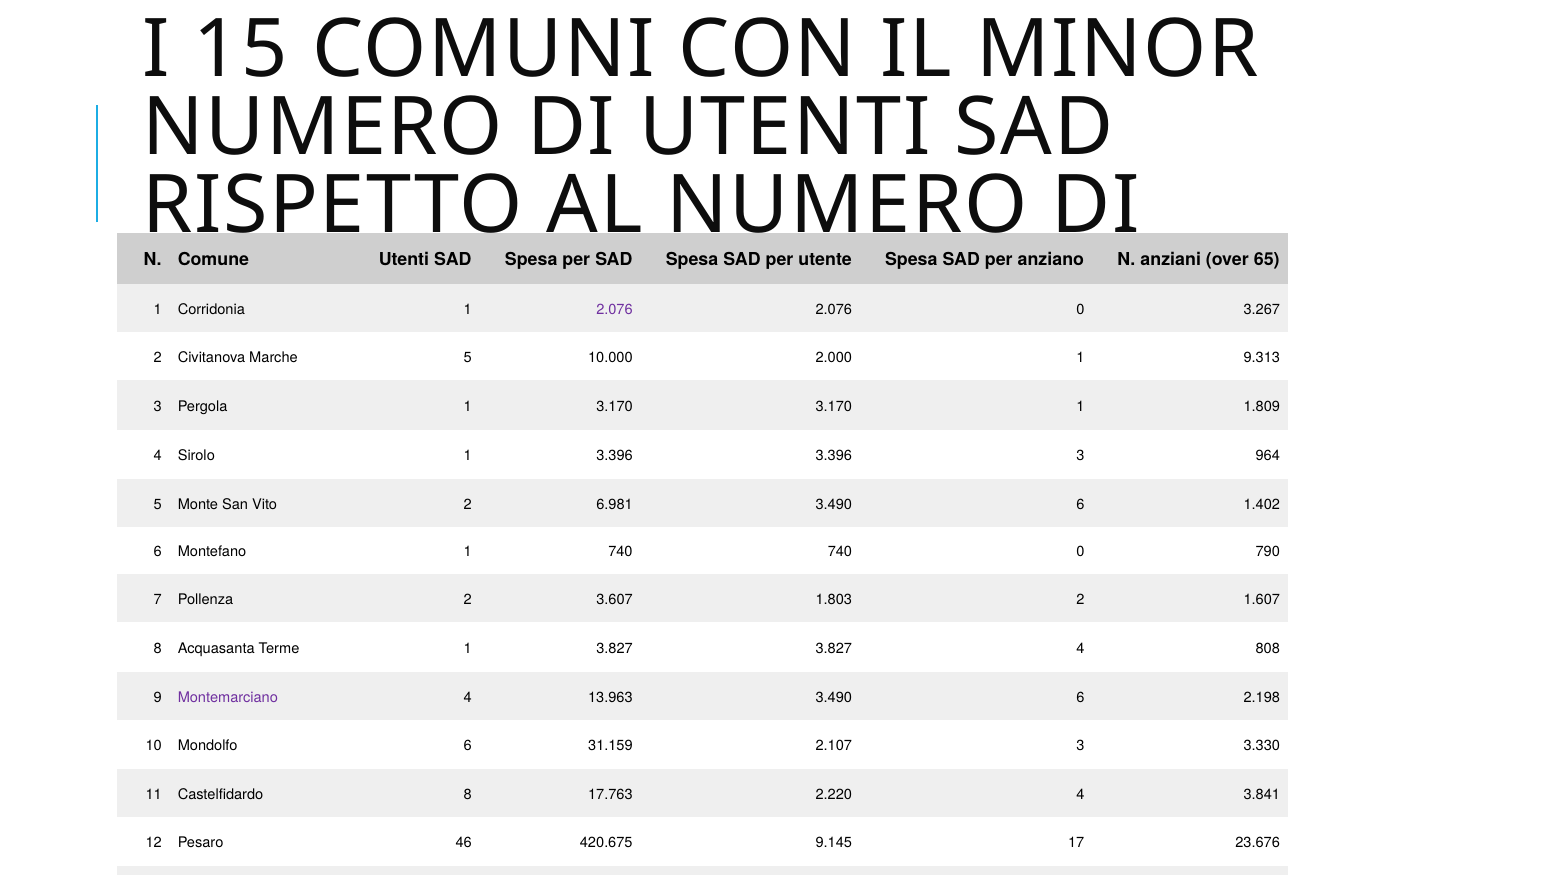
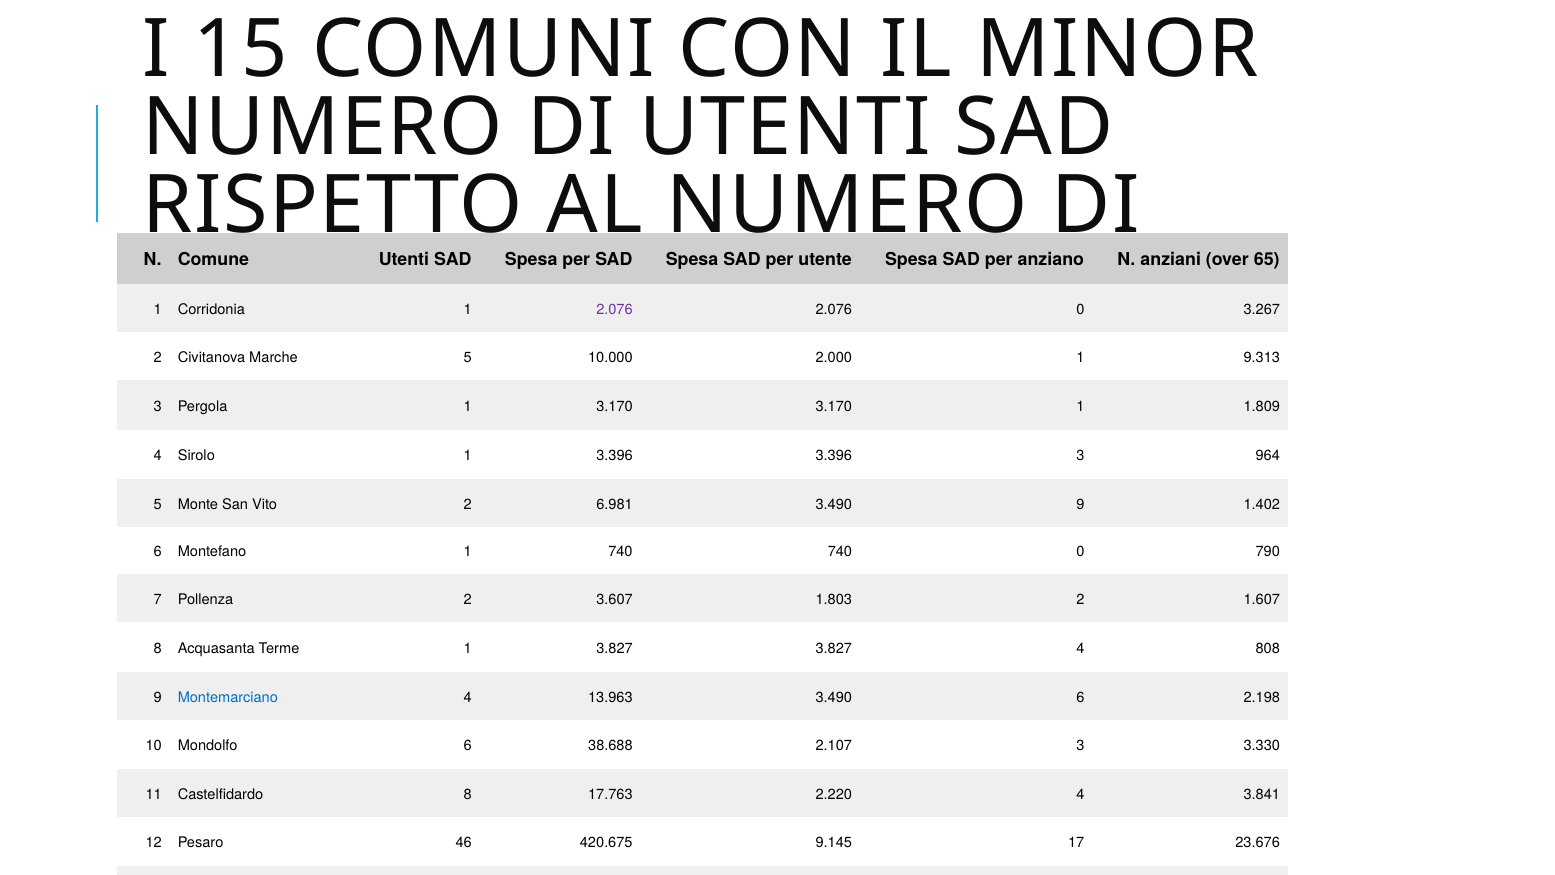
6.981 3.490 6: 6 -> 9
Montemarciano colour: purple -> blue
31.159: 31.159 -> 38.688
